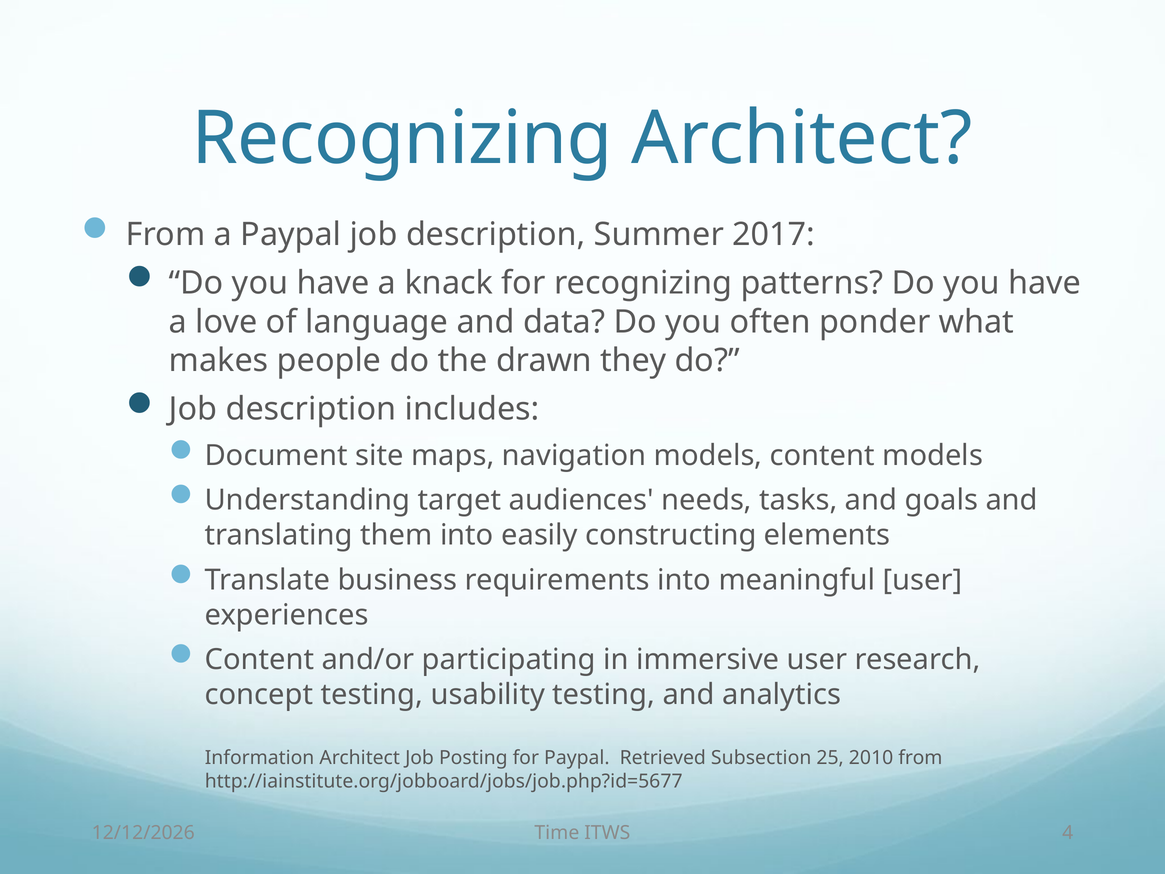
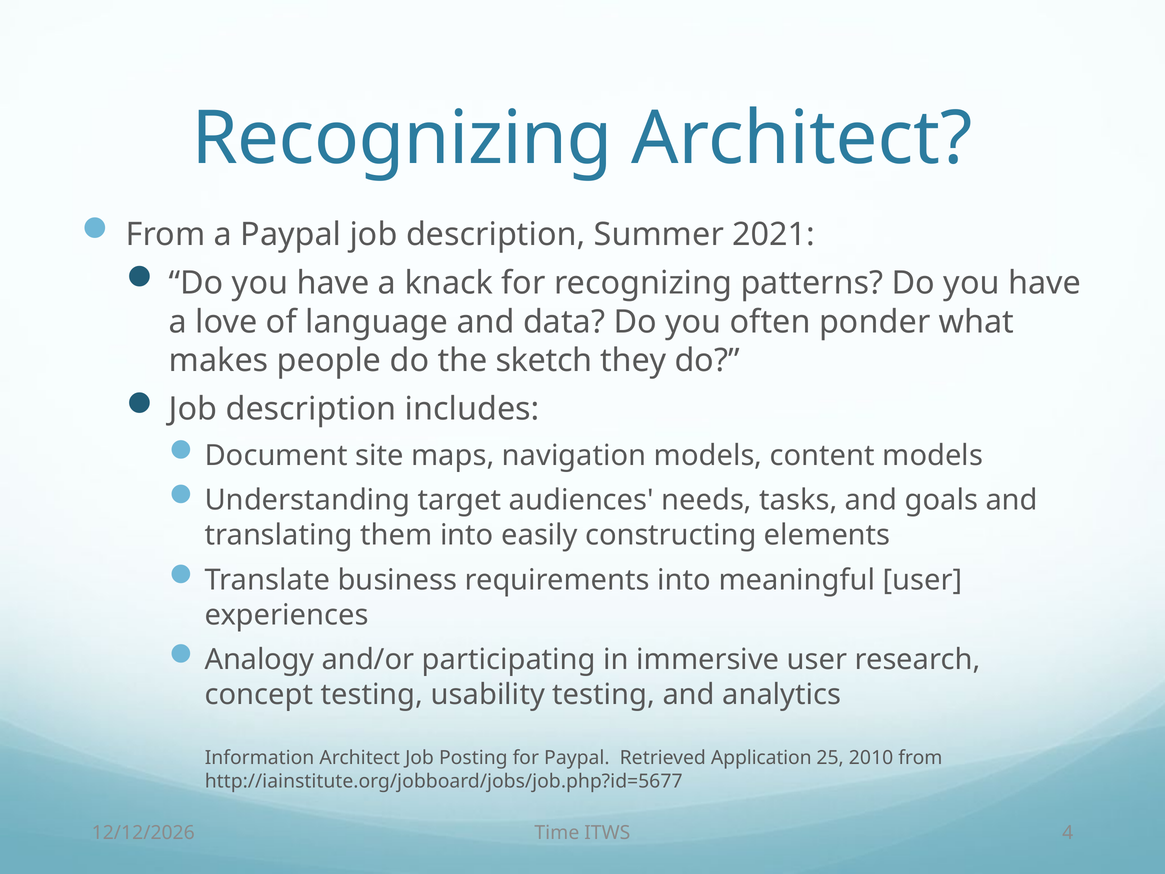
2017: 2017 -> 2021
drawn: drawn -> sketch
Content at (259, 659): Content -> Analogy
Subsection: Subsection -> Application
